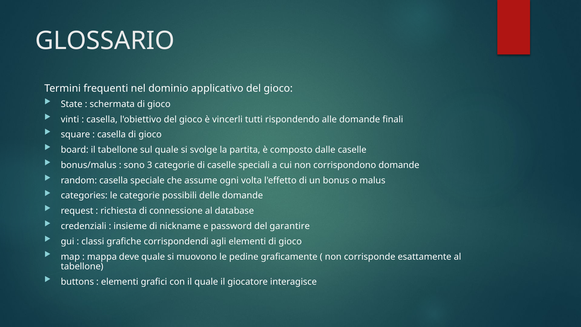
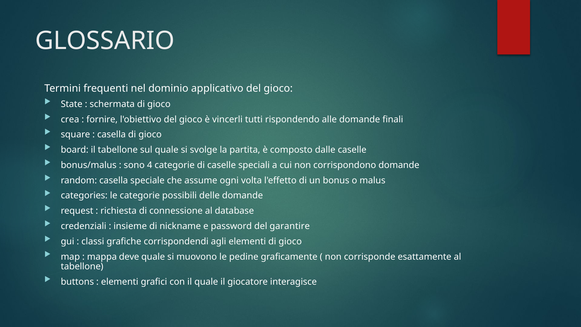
vinti: vinti -> crea
casella at (102, 119): casella -> fornire
3: 3 -> 4
